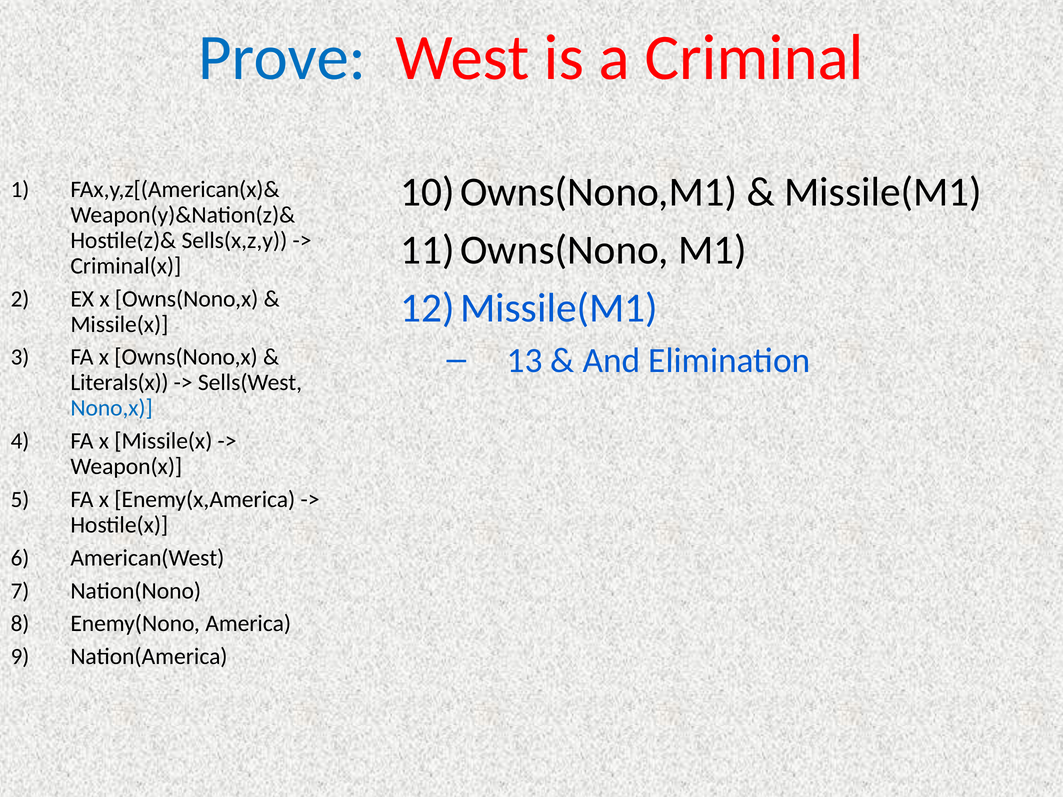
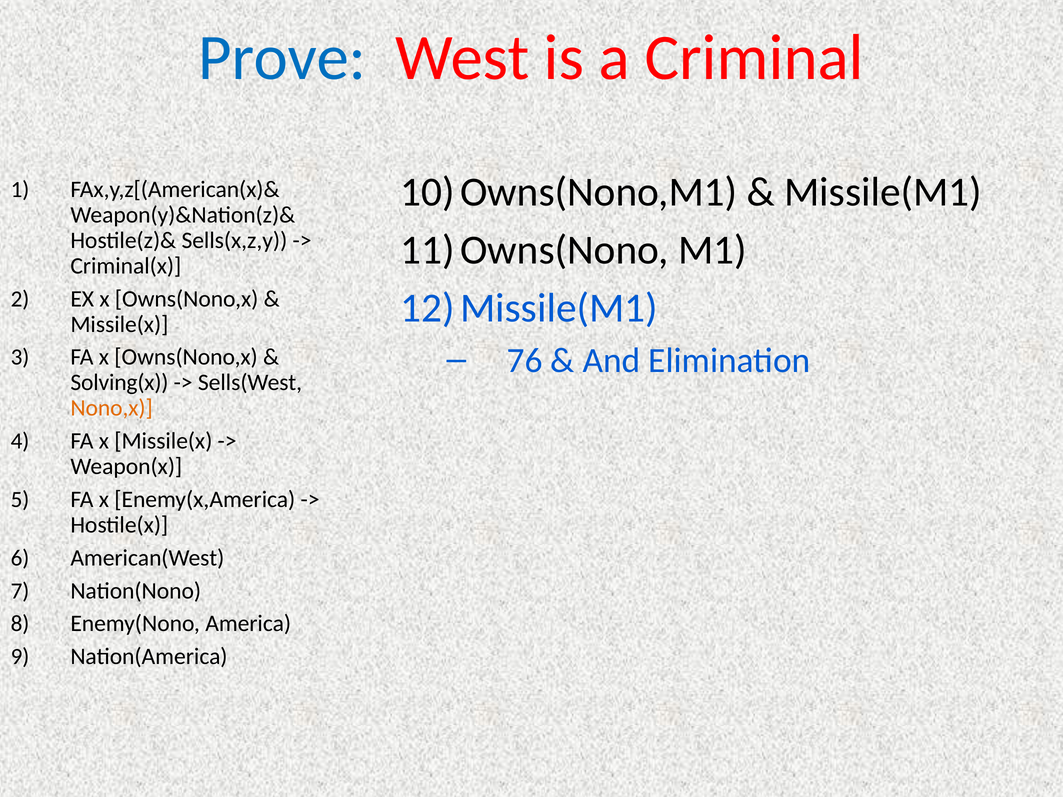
13: 13 -> 76
Literals(x: Literals(x -> Solving(x
Nono,x colour: blue -> orange
